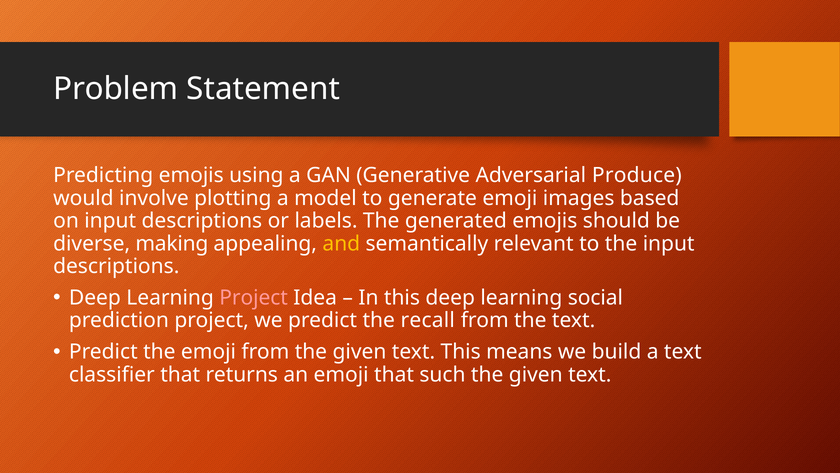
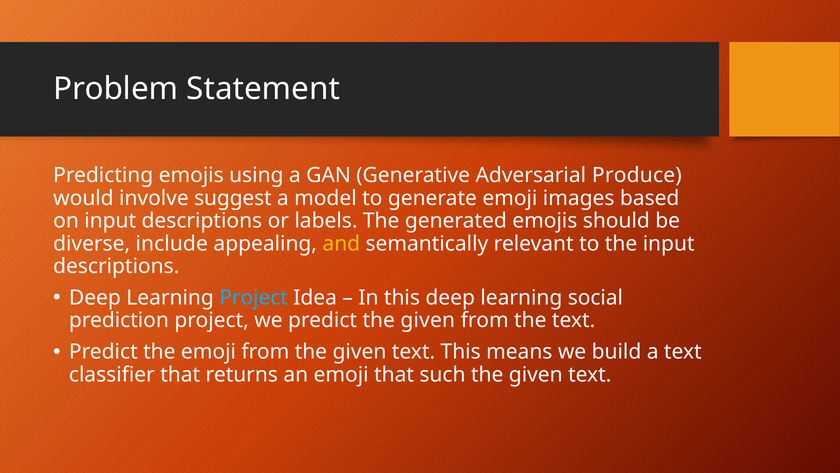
plotting: plotting -> suggest
making: making -> include
Project at (254, 297) colour: pink -> light blue
predict the recall: recall -> given
